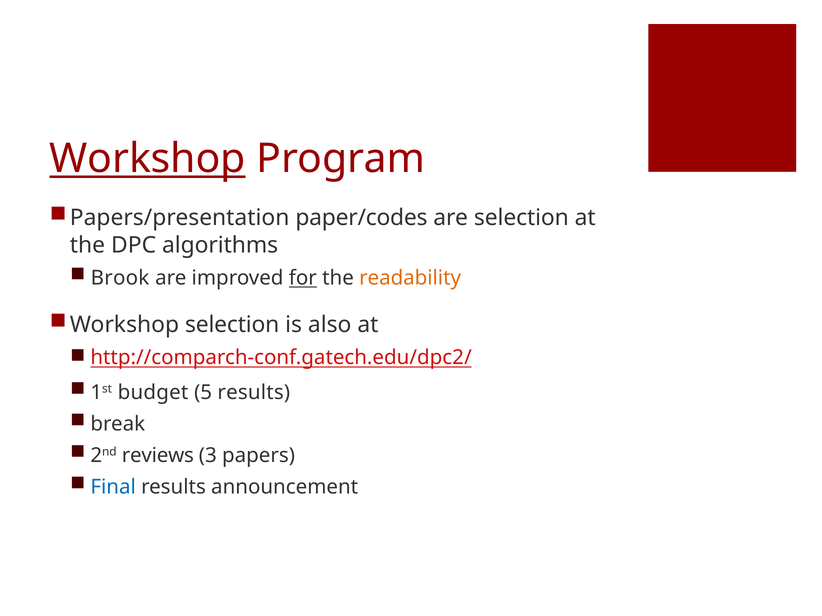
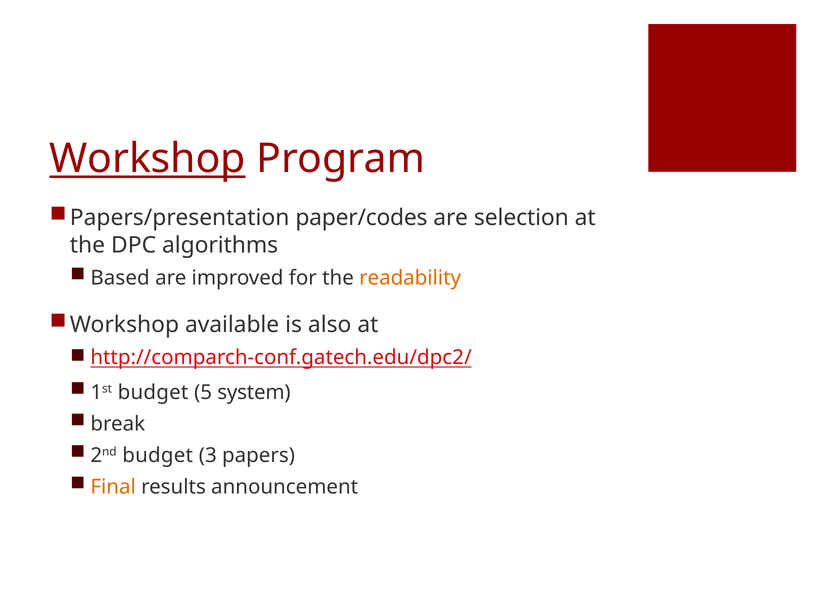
Brook: Brook -> Based
for underline: present -> none
Workshop selection: selection -> available
5 results: results -> system
2nd reviews: reviews -> budget
Final colour: blue -> orange
